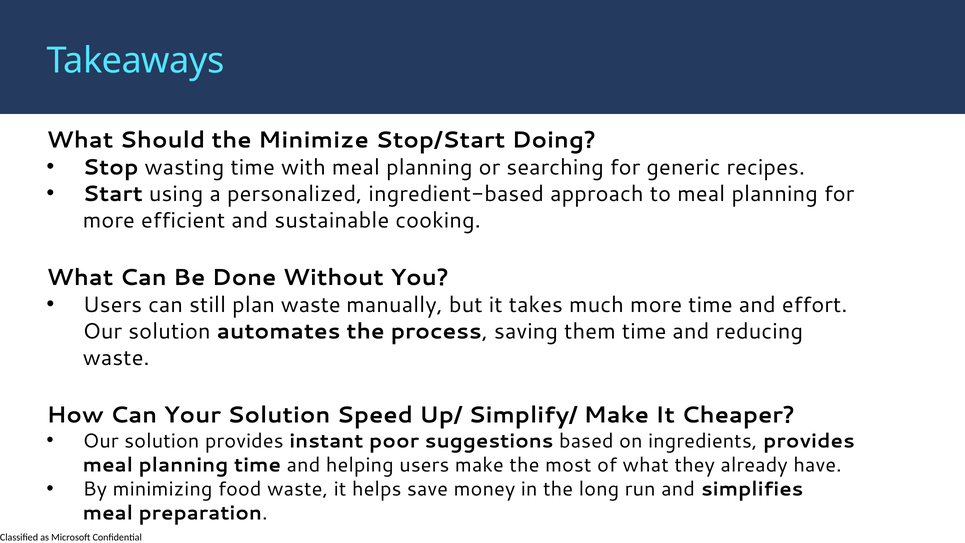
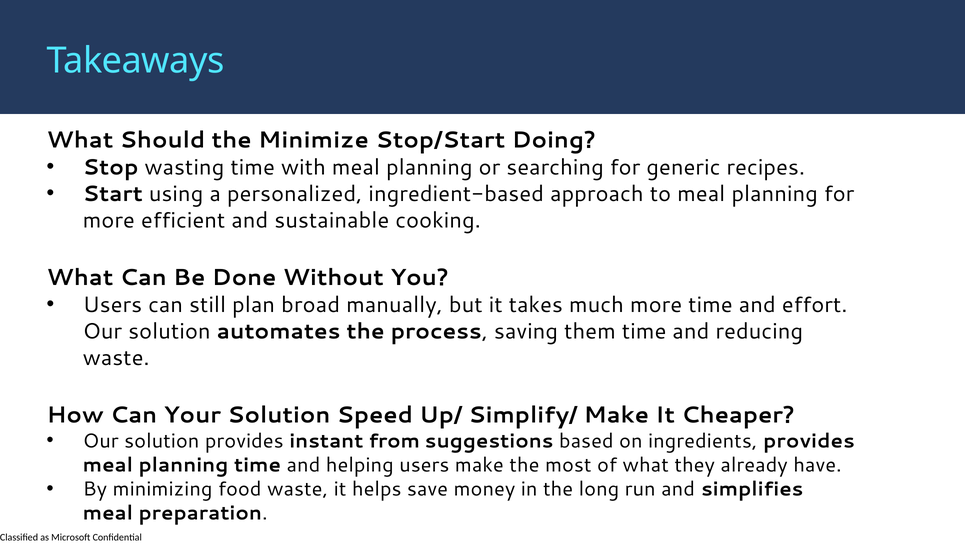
plan waste: waste -> broad
poor: poor -> from
